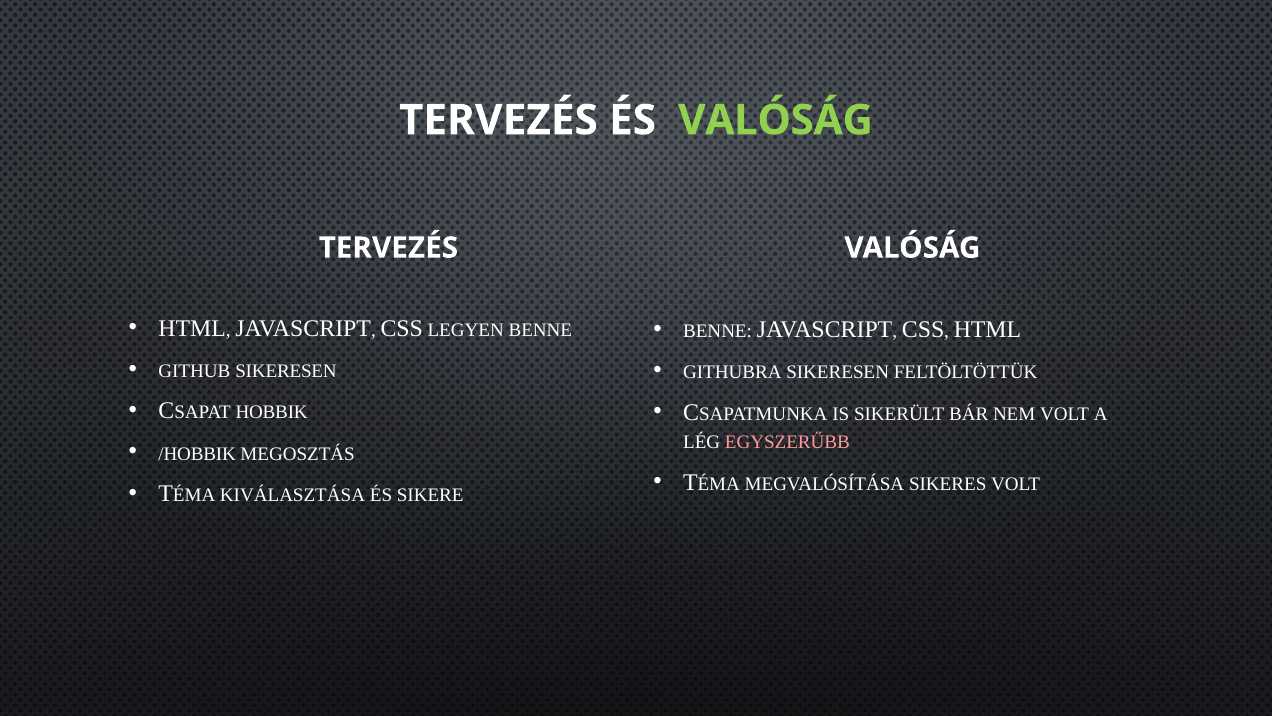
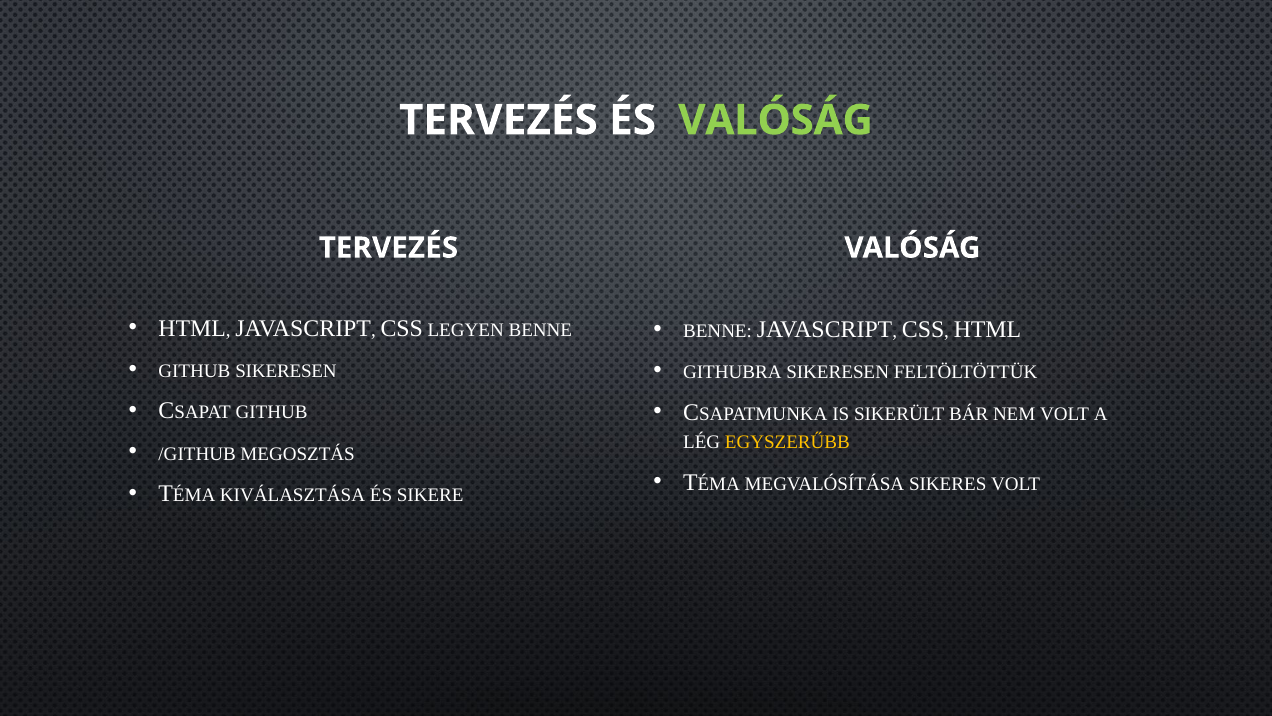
HOBBIK at (272, 412): HOBBIK -> GITHUB
EGYSZERŰBB colour: pink -> yellow
/HOBBIK: /HOBBIK -> /GITHUB
